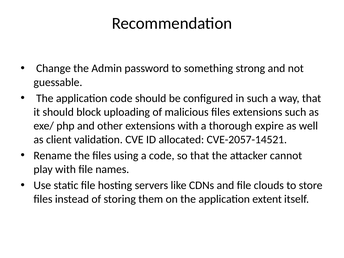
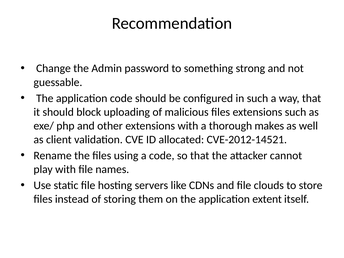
expire: expire -> makes
CVE-2057-14521: CVE-2057-14521 -> CVE-2012-14521
